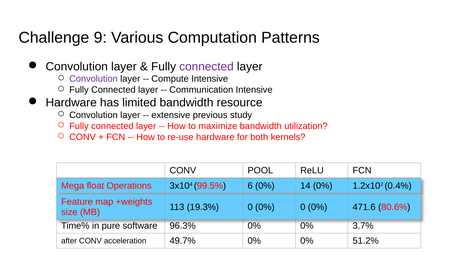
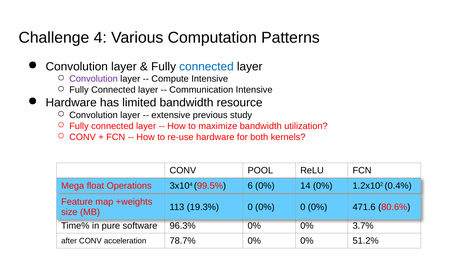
9: 9 -> 4
connected at (206, 67) colour: purple -> blue
49.7%: 49.7% -> 78.7%
